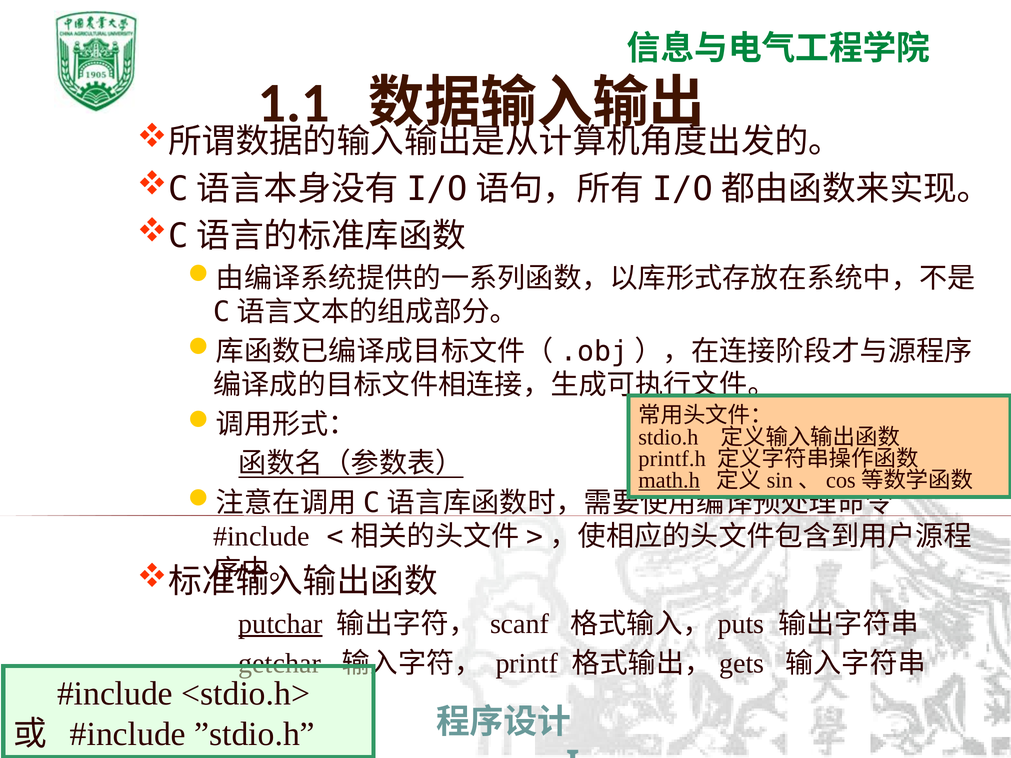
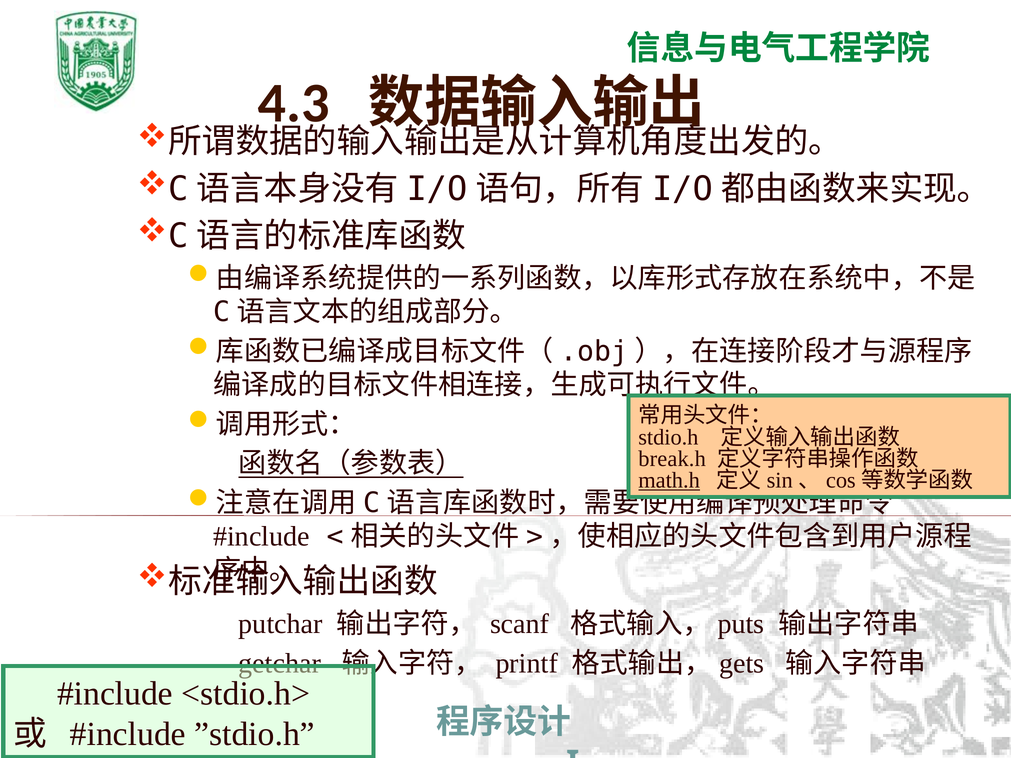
1.1: 1.1 -> 4.3
printf.h: printf.h -> break.h
putchar underline: present -> none
